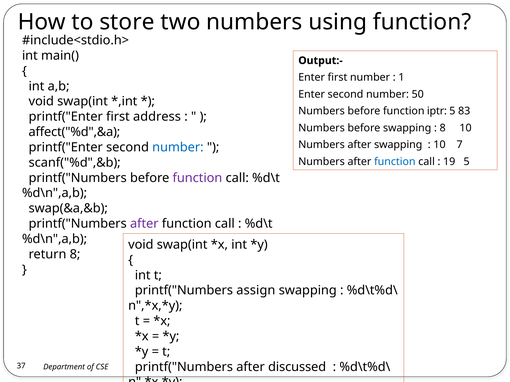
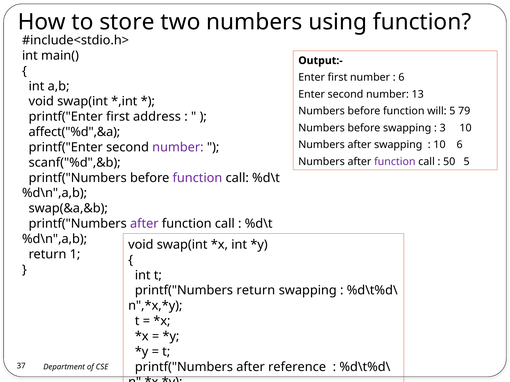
1 at (401, 78): 1 -> 6
50: 50 -> 13
iptr: iptr -> will
83: 83 -> 79
8 at (443, 128): 8 -> 3
10 7: 7 -> 6
number at (178, 147) colour: blue -> purple
function at (395, 162) colour: blue -> purple
19: 19 -> 50
return 8: 8 -> 1
printf("Numbers assign: assign -> return
discussed: discussed -> reference
